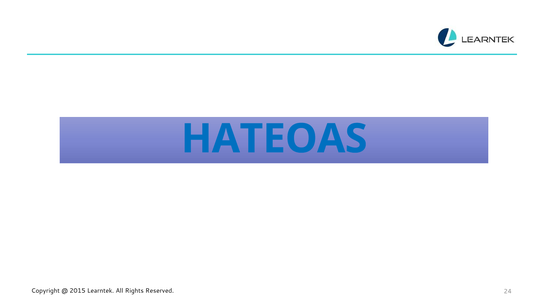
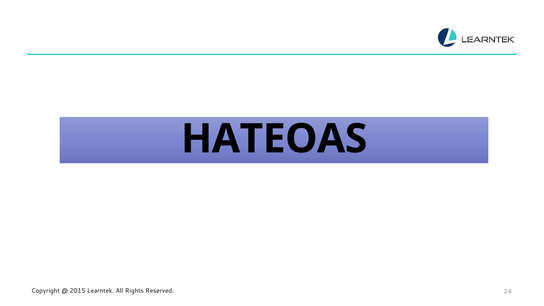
HATEOAS colour: blue -> black
